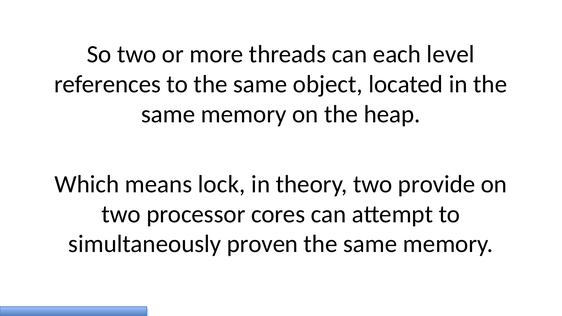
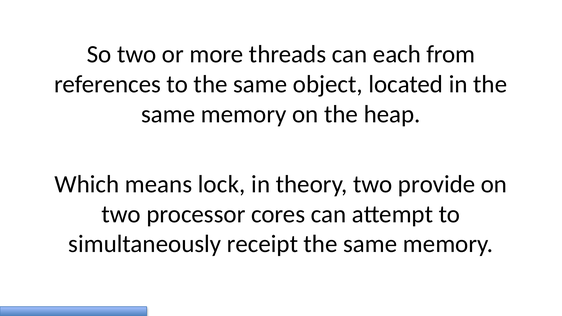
level: level -> from
proven: proven -> receipt
